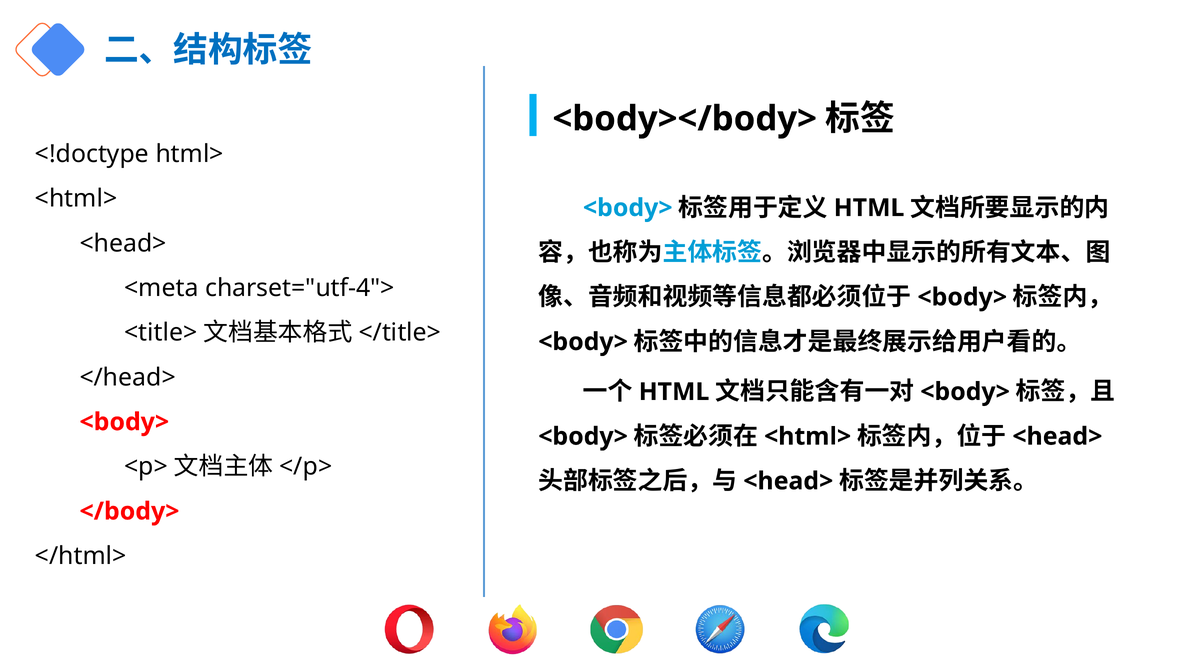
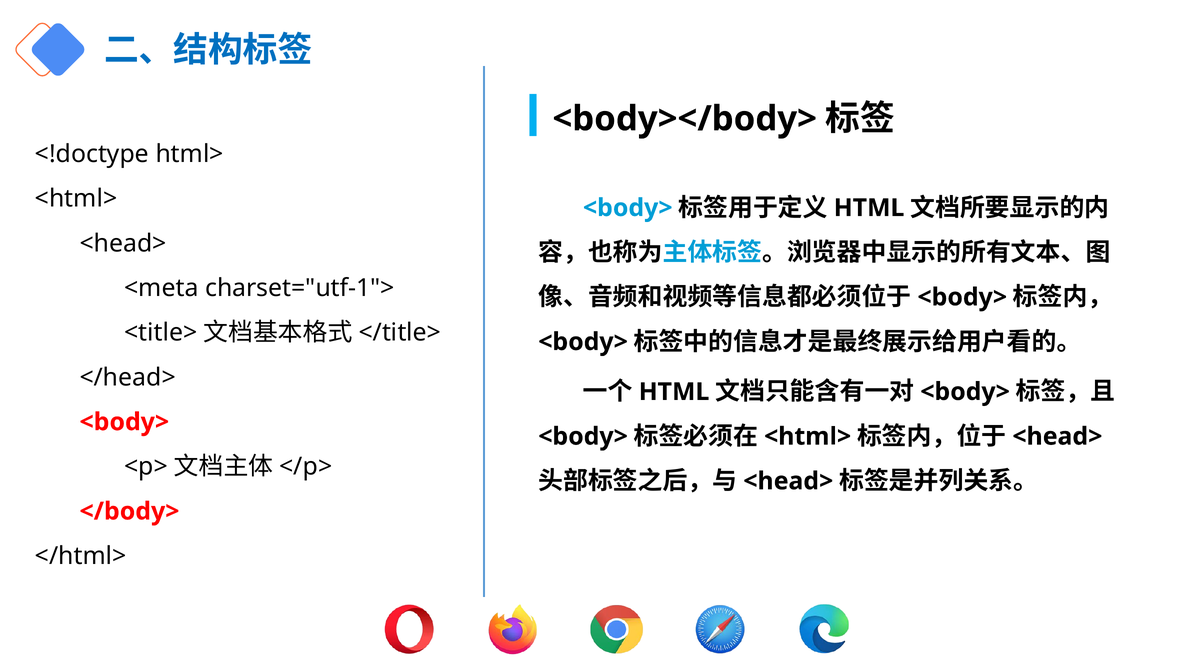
charset="utf-4">: charset="utf-4"> -> charset="utf-1">
